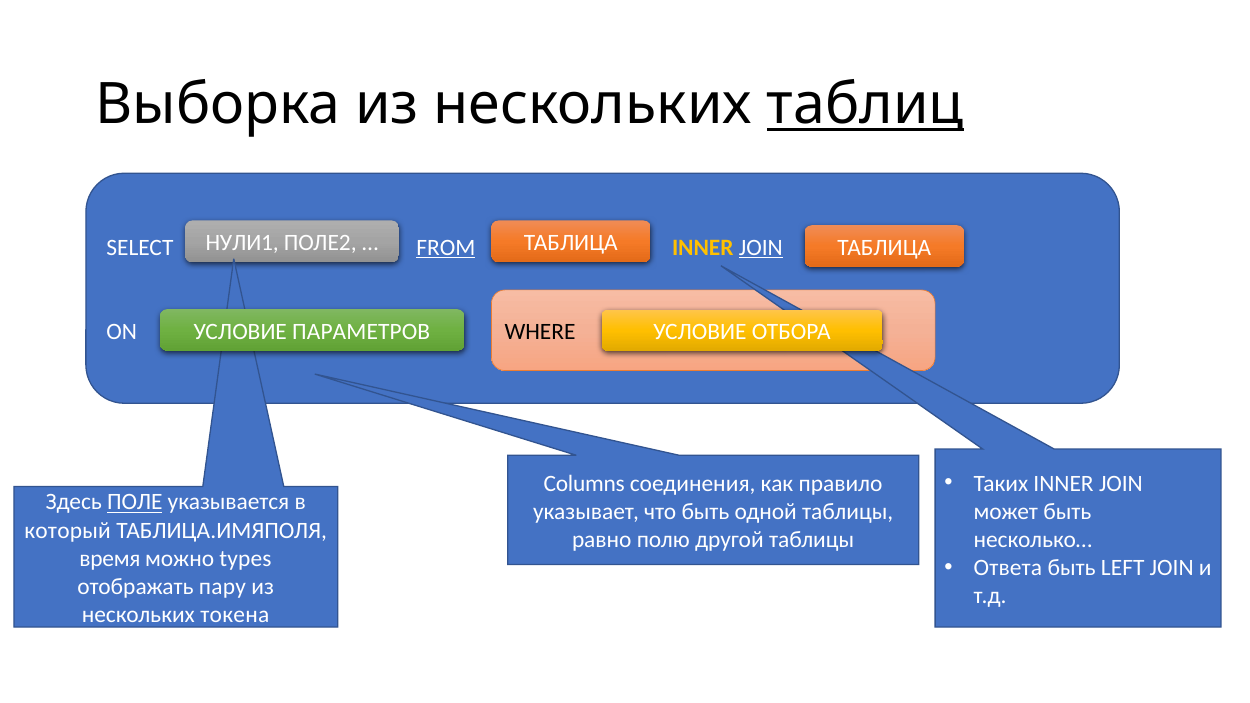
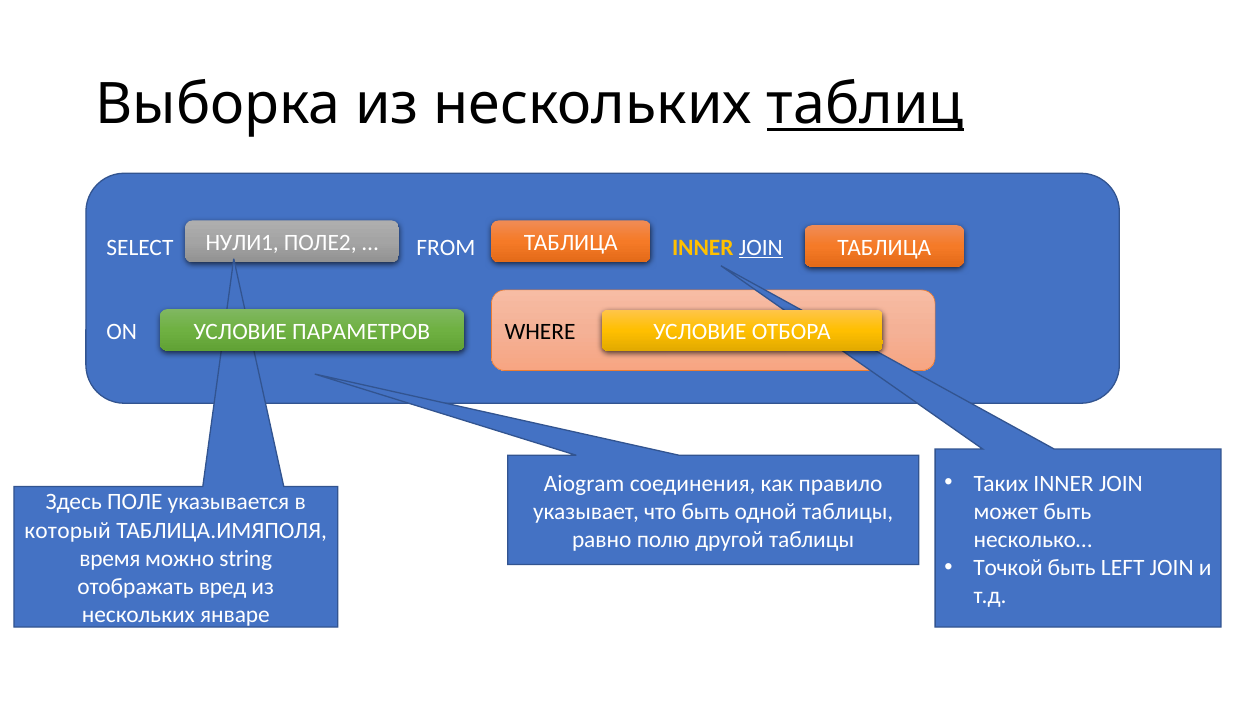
FROM underline: present -> none
Columns: Columns -> Aiogram
ПОЛЕ underline: present -> none
types: types -> string
Ответа: Ответа -> Точкой
пару: пару -> вред
токена: токена -> январе
